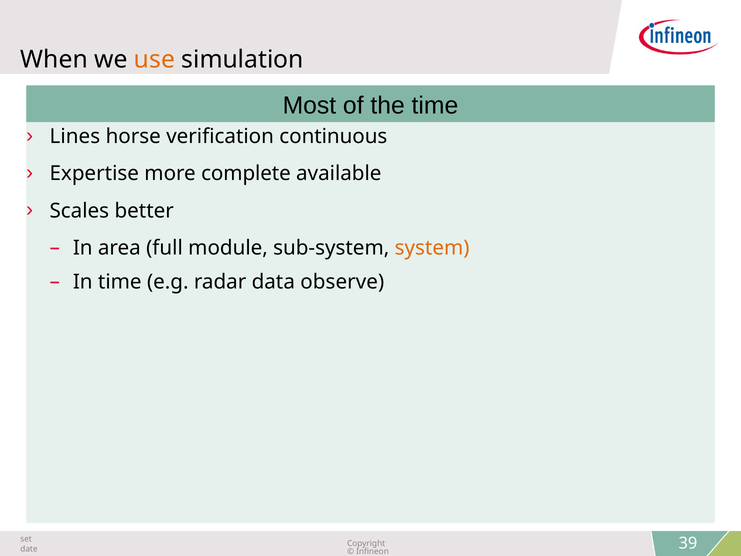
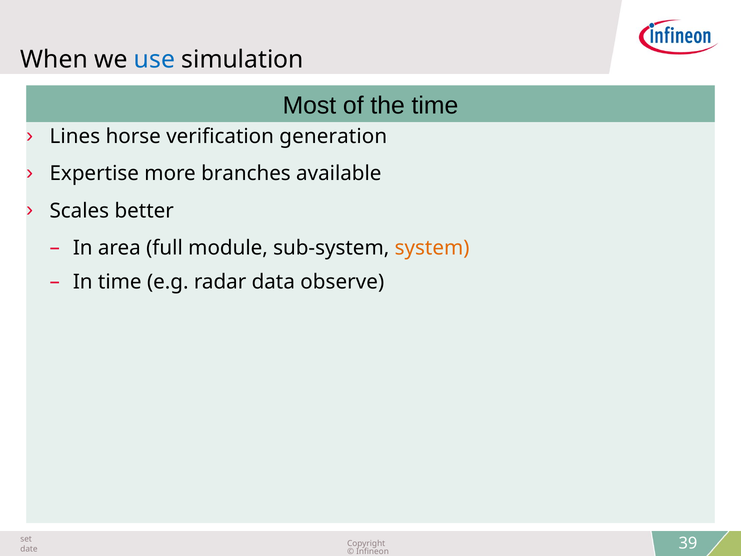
use colour: orange -> blue
continuous: continuous -> generation
complete: complete -> branches
